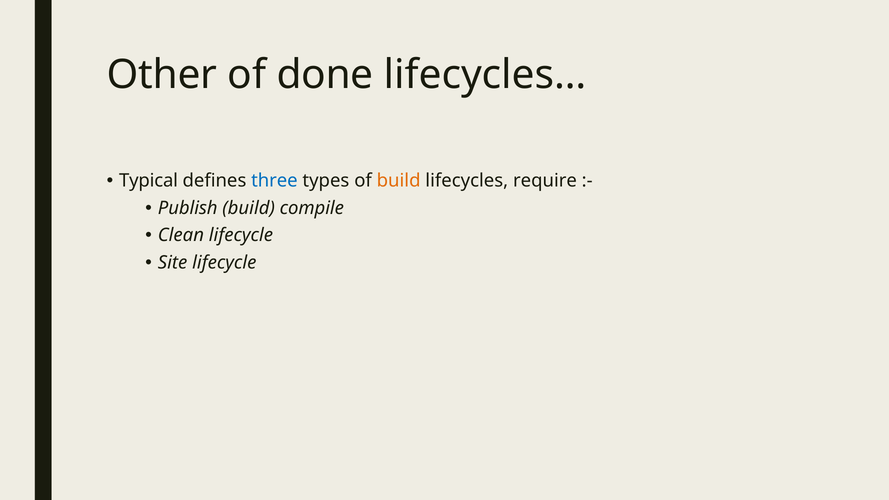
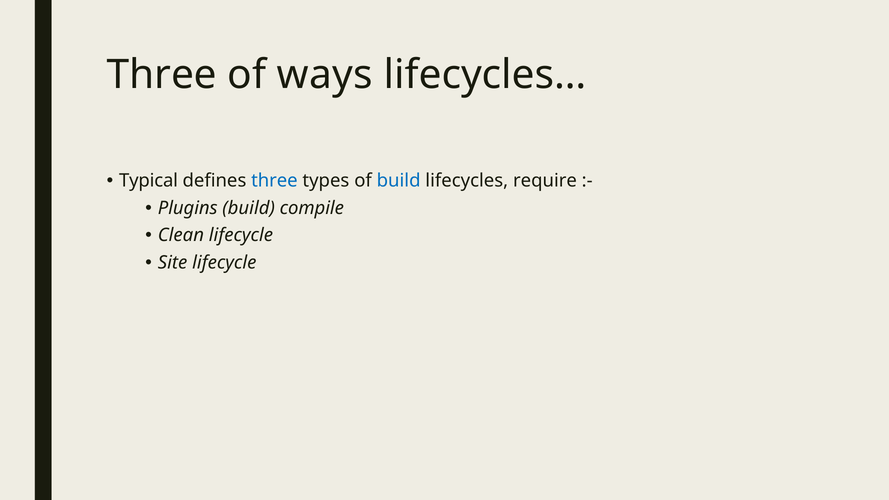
Other at (162, 75): Other -> Three
done: done -> ways
build at (399, 181) colour: orange -> blue
Publish: Publish -> Plugins
